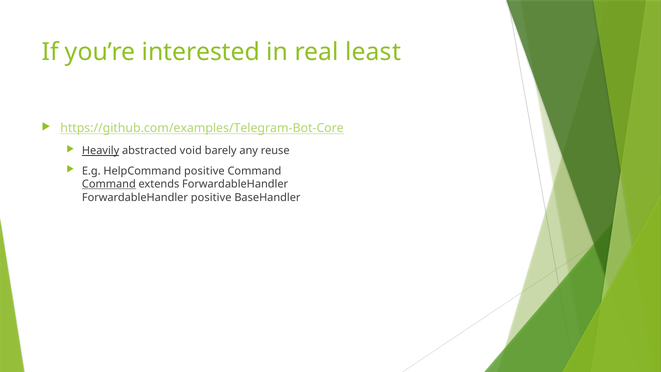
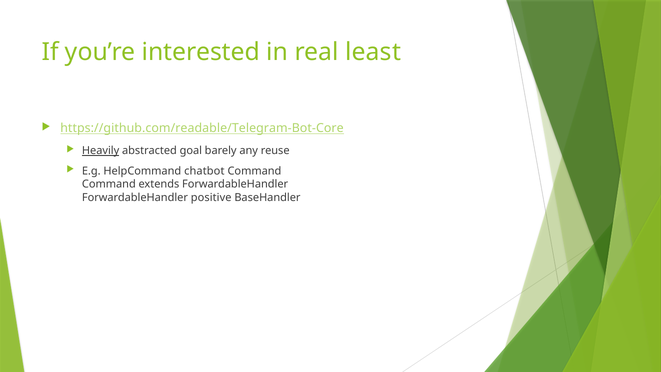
https://github.com/examples/Telegram-Bot-Core: https://github.com/examples/Telegram-Bot-Core -> https://github.com/readable/Telegram-Bot-Core
void: void -> goal
HelpCommand positive: positive -> chatbot
Command at (109, 184) underline: present -> none
